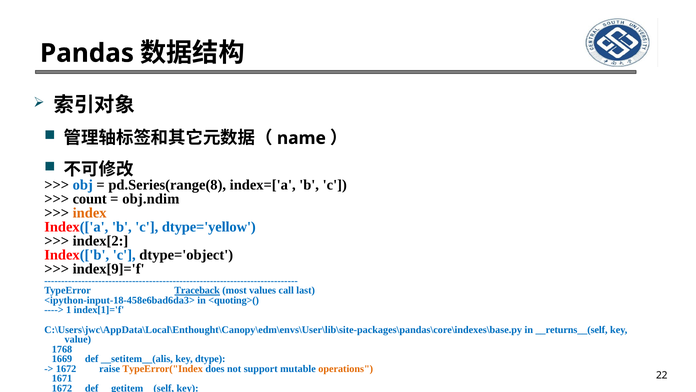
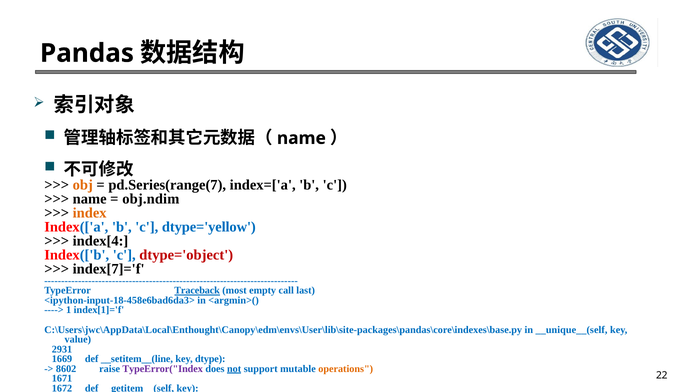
obj colour: blue -> orange
pd.Series(range(8: pd.Series(range(8 -> pd.Series(range(7
count at (90, 199): count -> name
index[2: index[2 -> index[4
dtype='object colour: black -> red
index[9]='f: index[9]='f -> index[7]='f
values: values -> empty
<quoting>(: <quoting>( -> <argmin>(
__returns__(self: __returns__(self -> __unique__(self
1768: 1768 -> 2931
__setitem__(alis: __setitem__(alis -> __setitem__(line
1672 at (66, 368): 1672 -> 8602
TypeError("Index colour: orange -> purple
not at (234, 368) underline: none -> present
